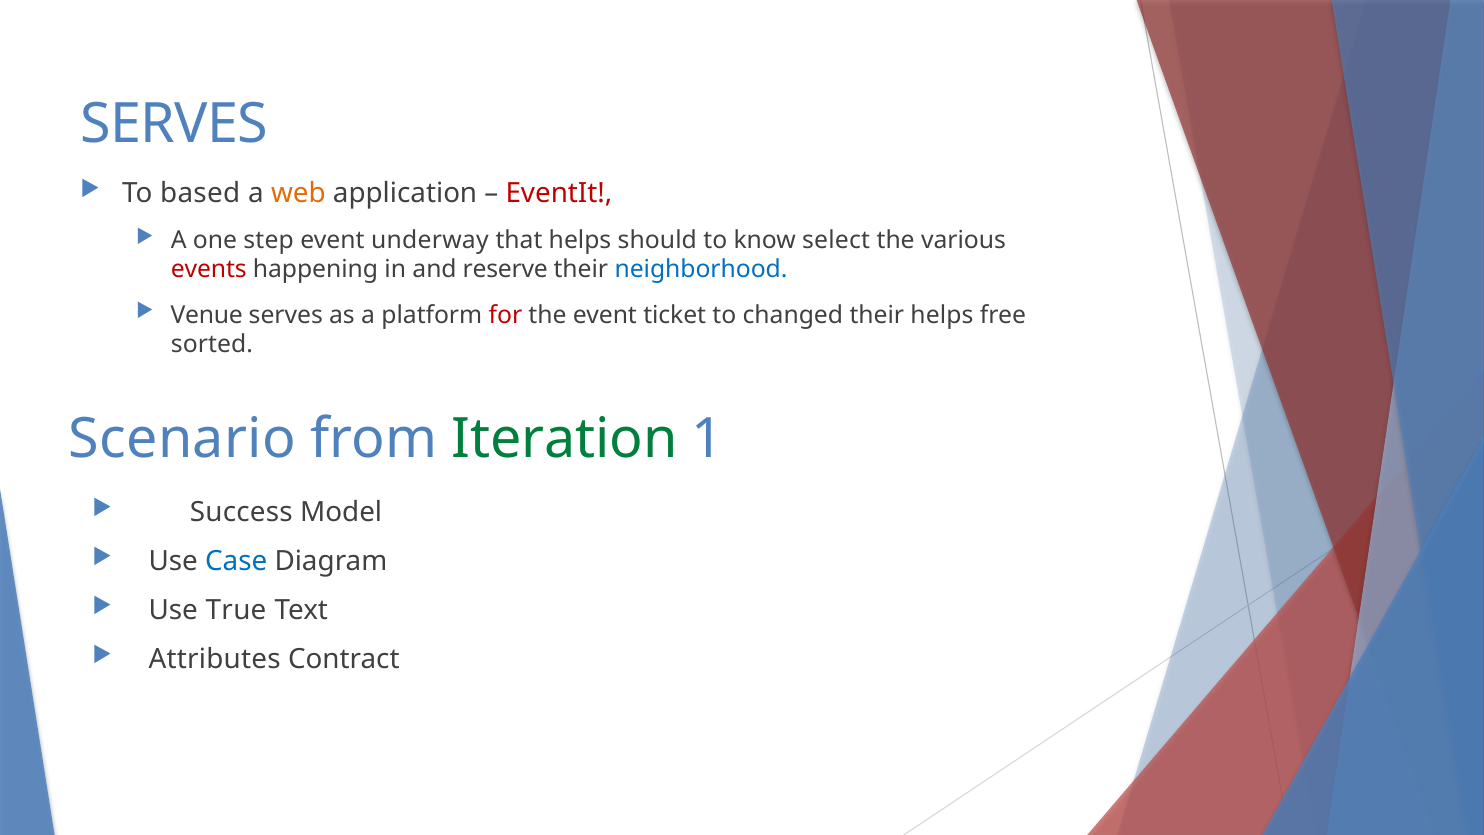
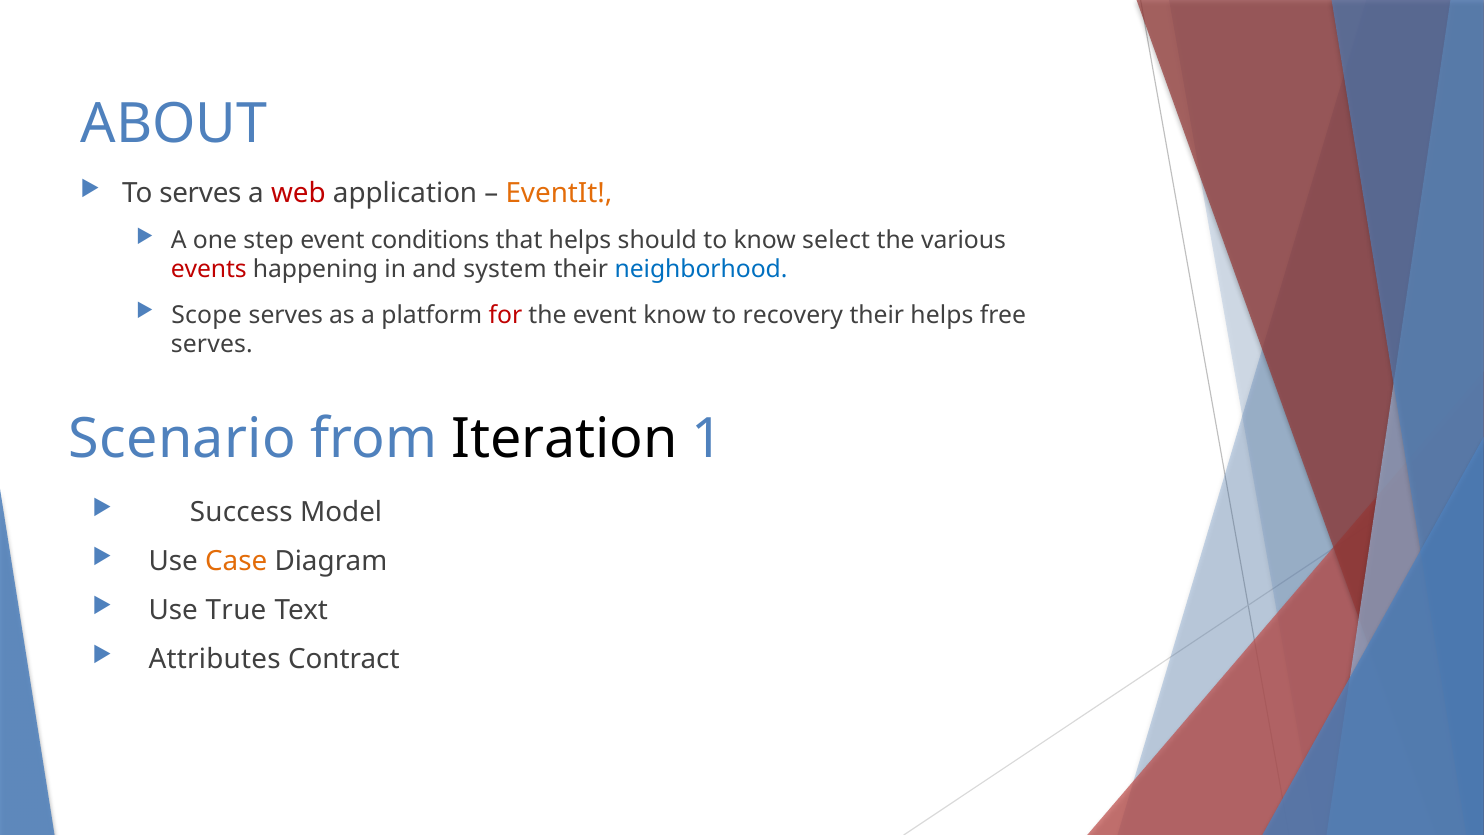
SERVES at (174, 124): SERVES -> ABOUT
To based: based -> serves
web colour: orange -> red
EventIt colour: red -> orange
underway: underway -> conditions
reserve: reserve -> system
Venue: Venue -> Scope
event ticket: ticket -> know
changed: changed -> recovery
sorted at (212, 344): sorted -> serves
Iteration colour: green -> black
Case colour: blue -> orange
